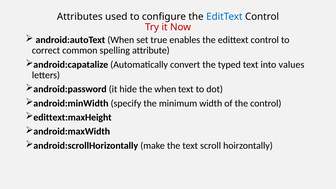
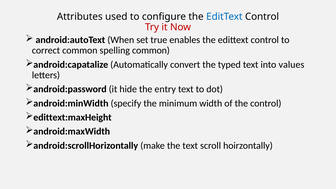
spelling attribute: attribute -> common
the when: when -> entry
